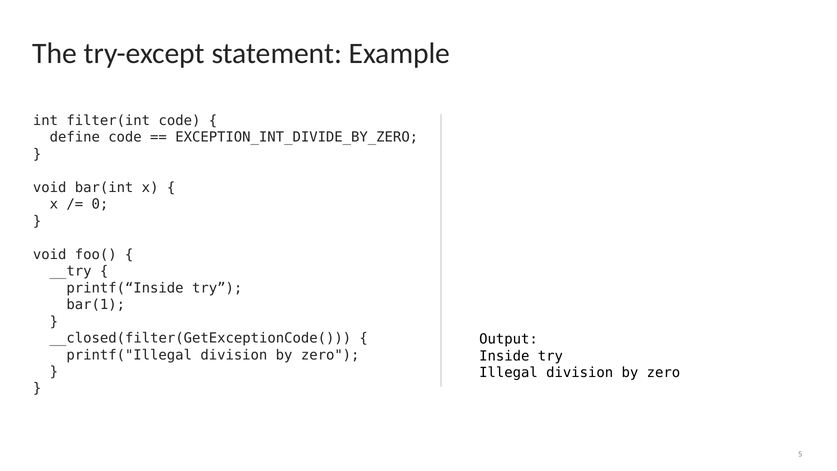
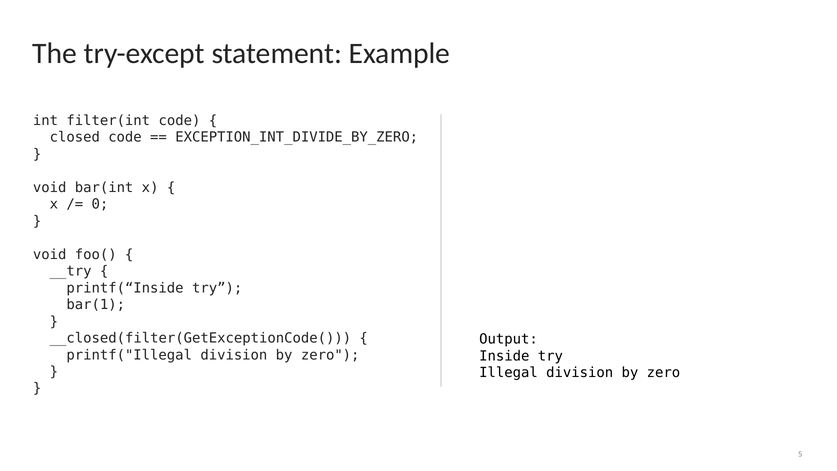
define: define -> closed
